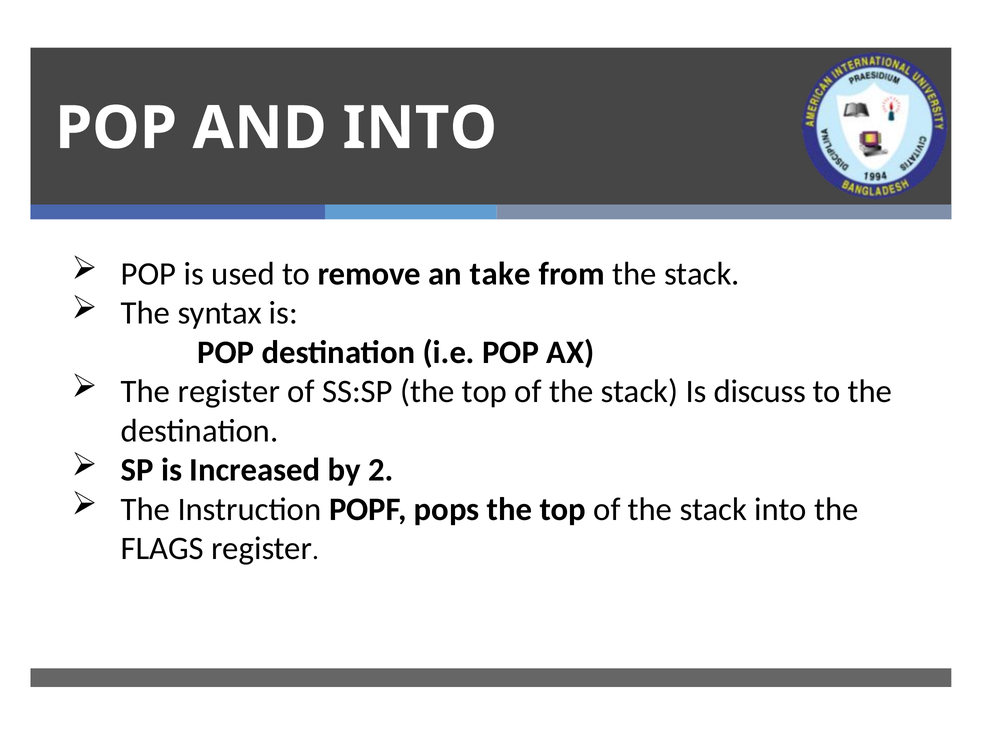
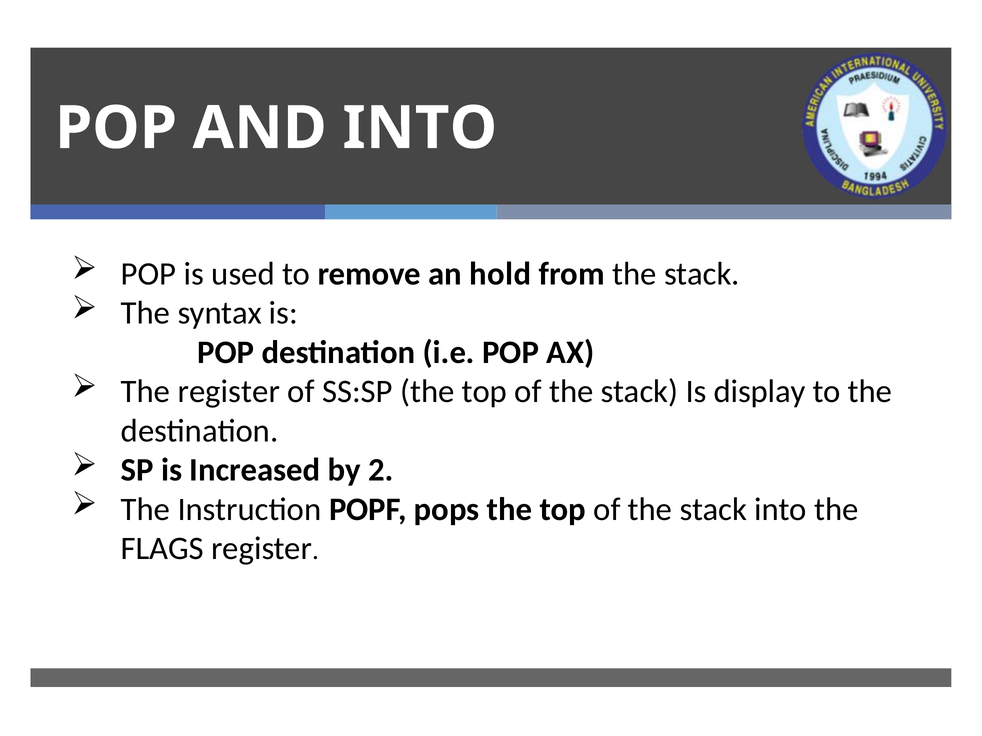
take: take -> hold
discuss: discuss -> display
